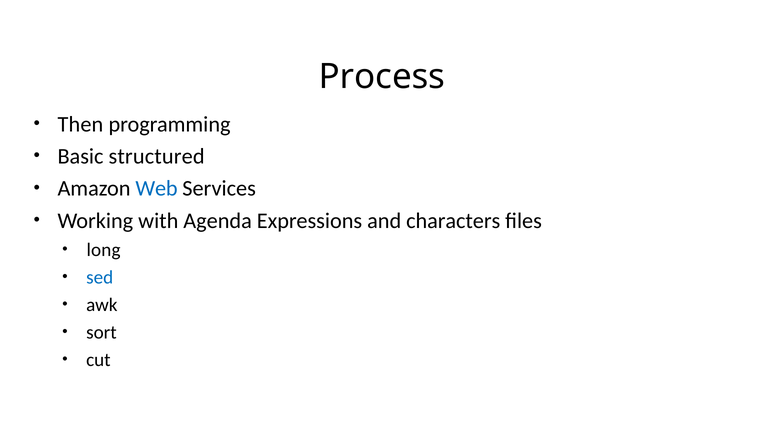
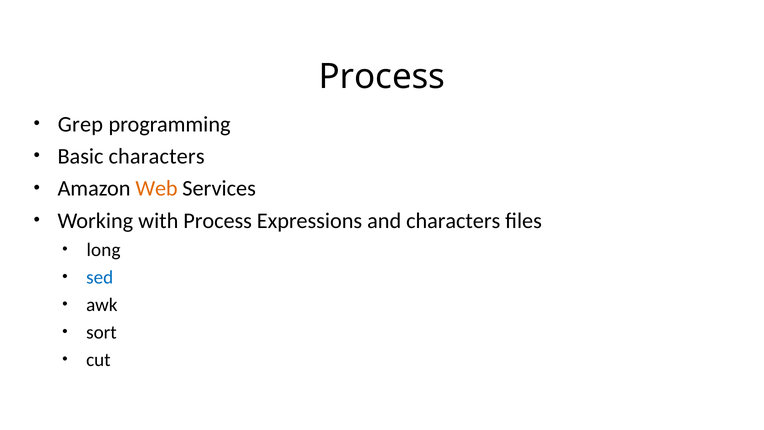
Then: Then -> Grep
Basic structured: structured -> characters
Web colour: blue -> orange
with Agenda: Agenda -> Process
